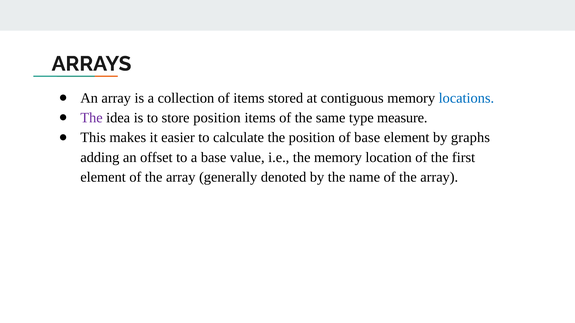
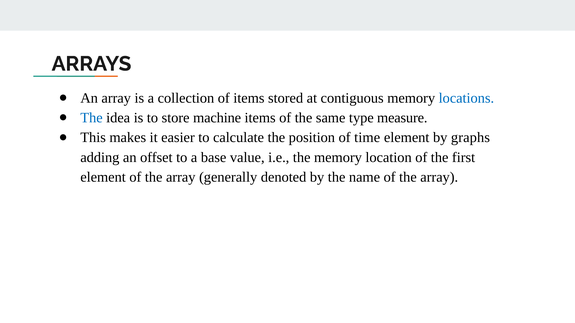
The at (92, 118) colour: purple -> blue
store position: position -> machine
of base: base -> time
